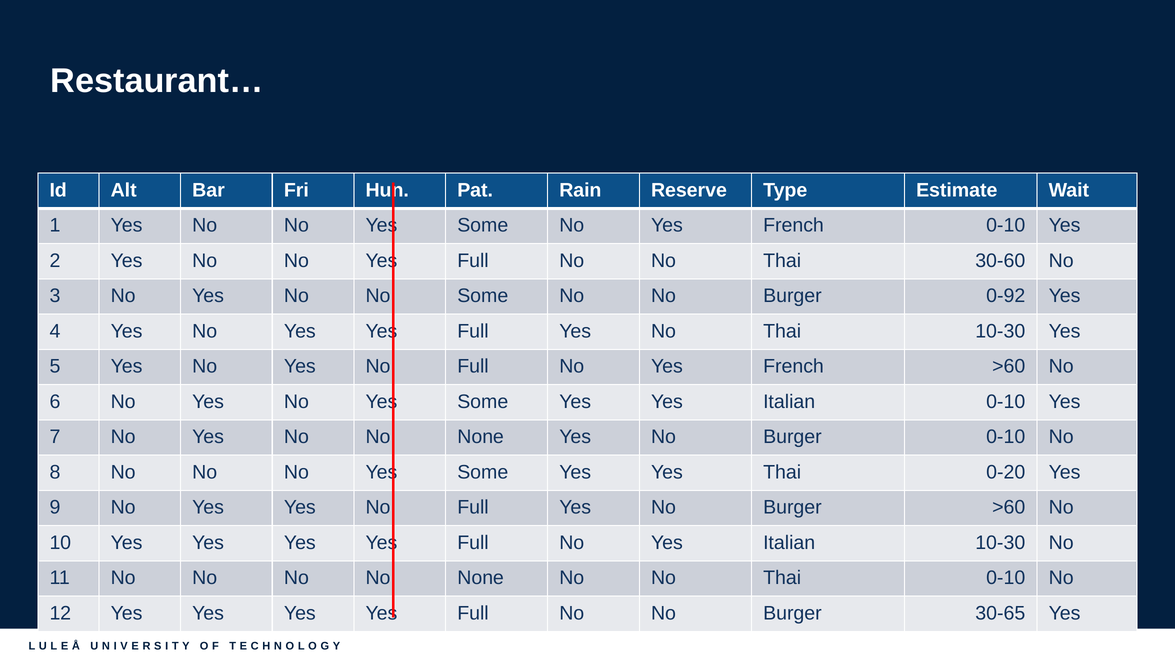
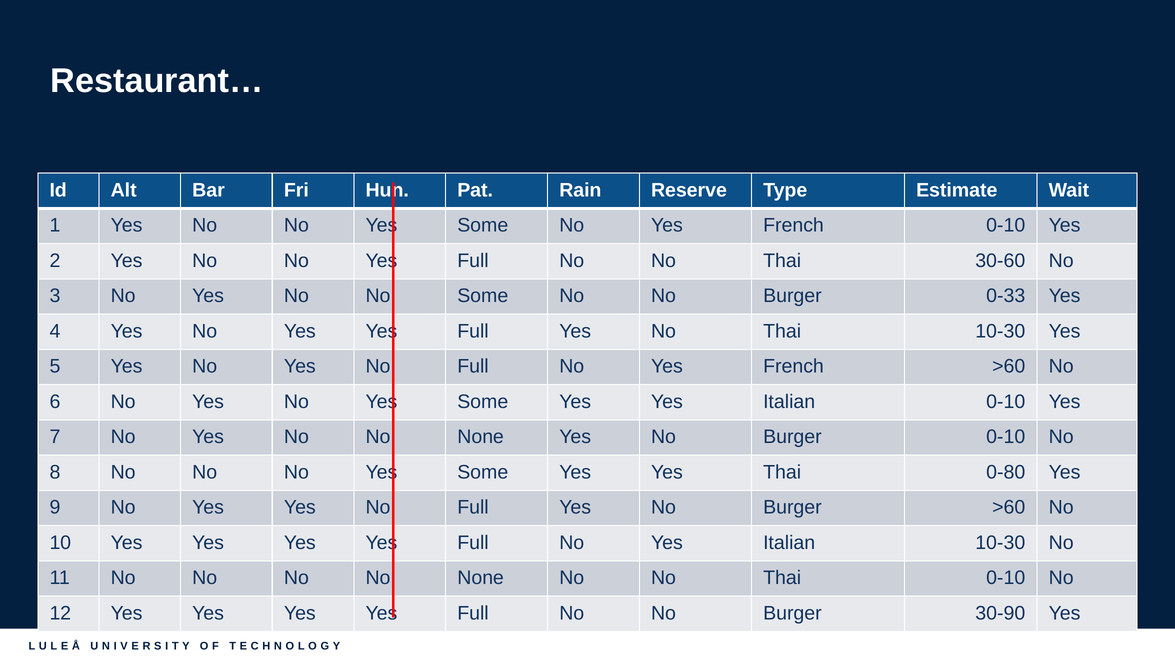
0-92: 0-92 -> 0-33
0-20: 0-20 -> 0-80
30-65: 30-65 -> 30-90
